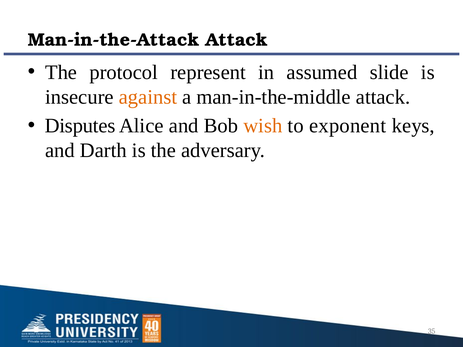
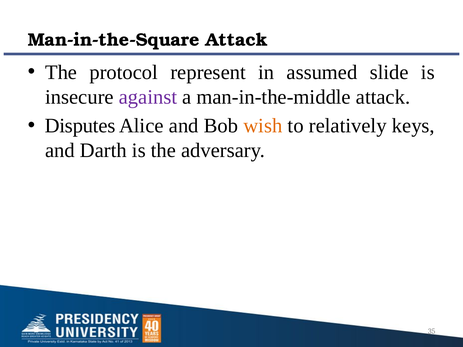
Man-in-the-Attack: Man-in-the-Attack -> Man-in-the-Square
against colour: orange -> purple
exponent: exponent -> relatively
